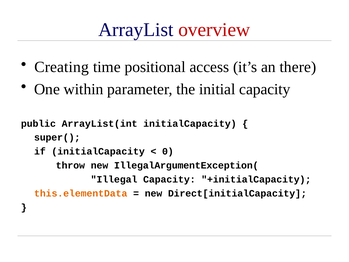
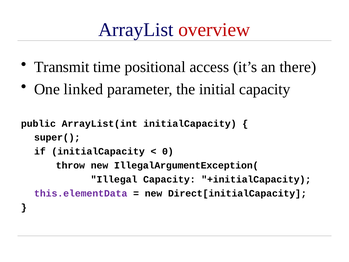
Creating: Creating -> Transmit
within: within -> linked
this.elementData colour: orange -> purple
